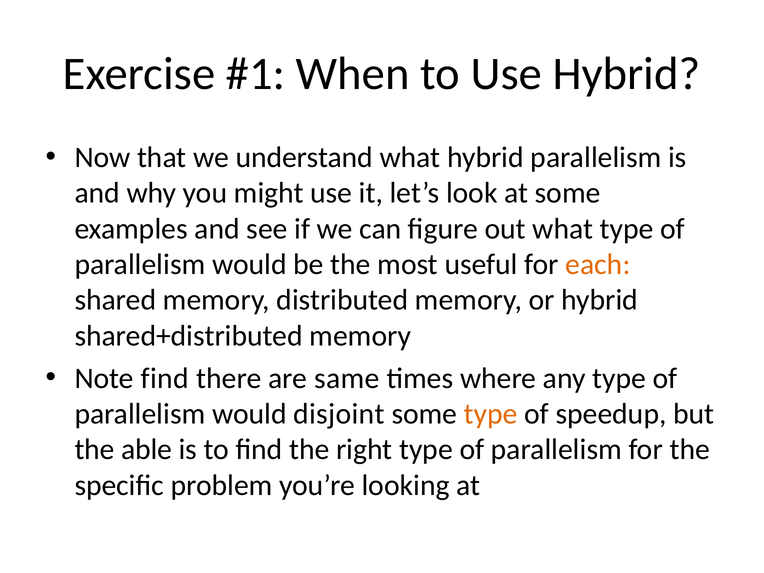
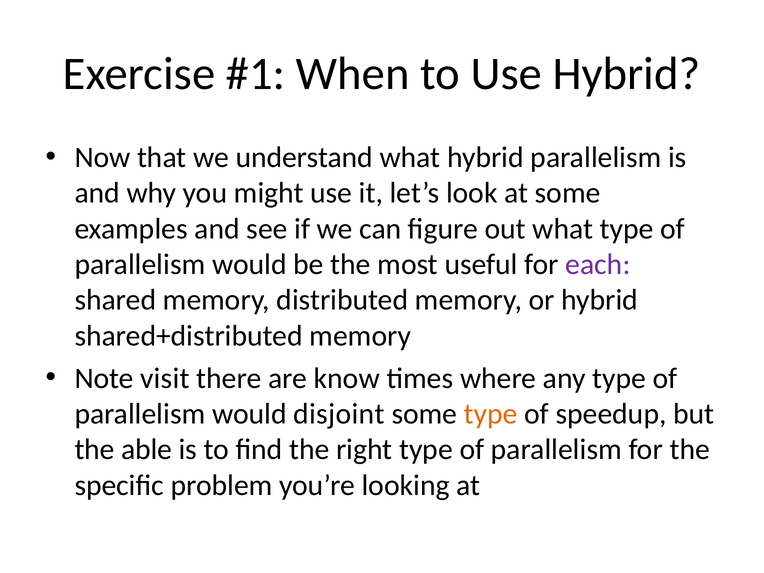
each colour: orange -> purple
Note find: find -> visit
same: same -> know
